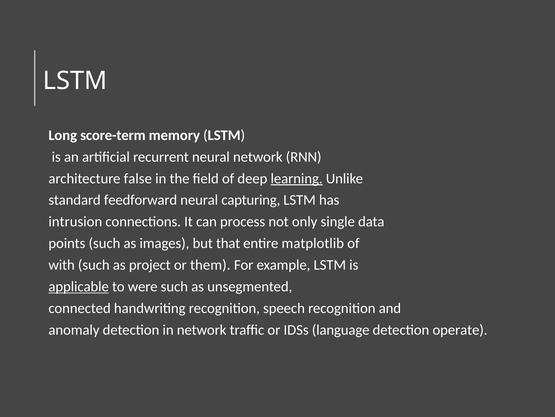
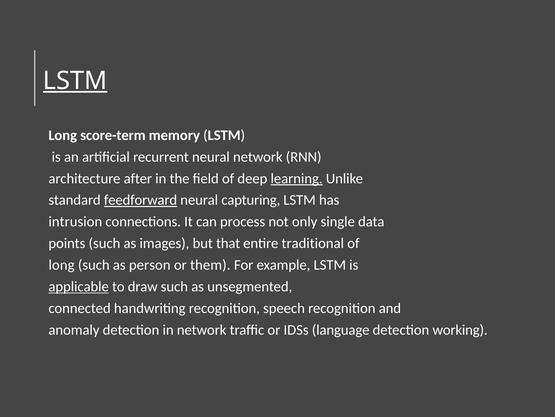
LSTM at (75, 81) underline: none -> present
false: false -> after
feedforward underline: none -> present
matplotlib: matplotlib -> traditional
with at (62, 265): with -> long
project: project -> person
were: were -> draw
operate: operate -> working
